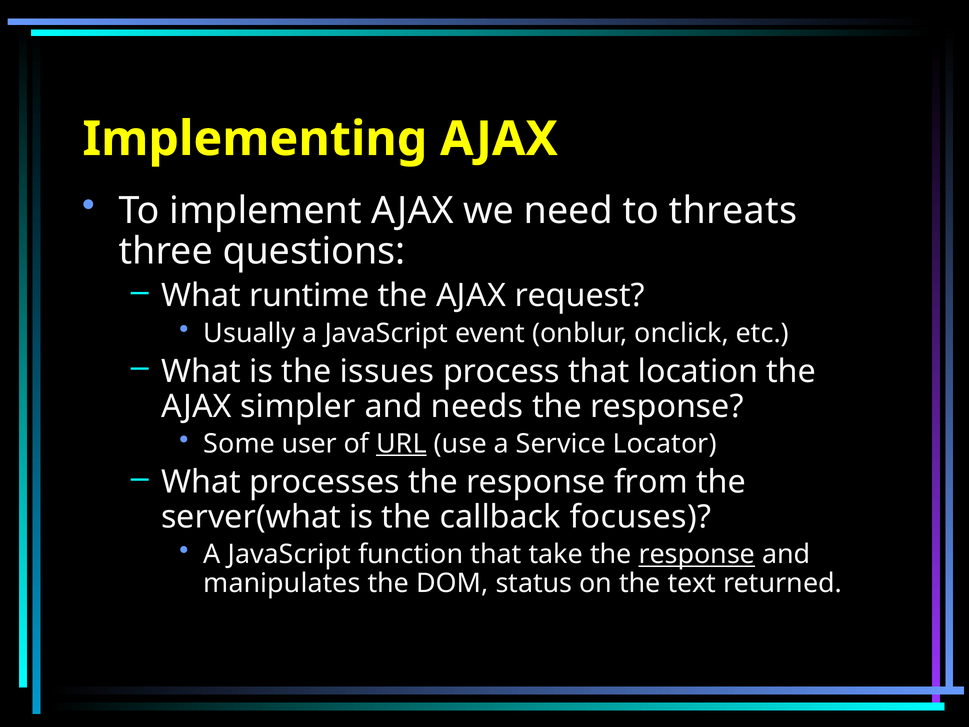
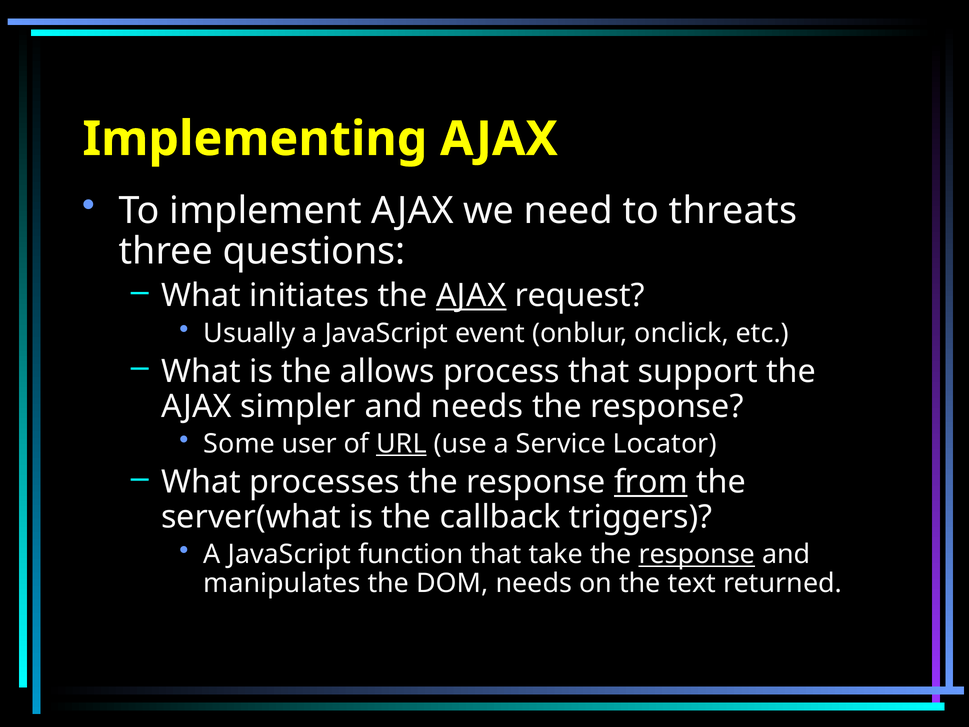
runtime: runtime -> initiates
AJAX at (471, 296) underline: none -> present
issues: issues -> allows
location: location -> support
from underline: none -> present
focuses: focuses -> triggers
DOM status: status -> needs
